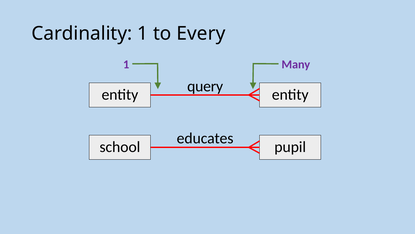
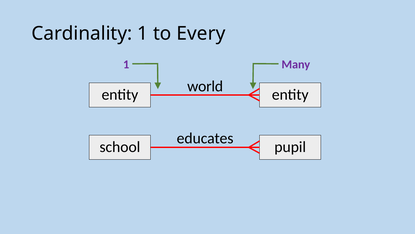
query: query -> world
